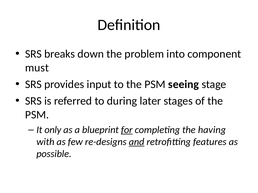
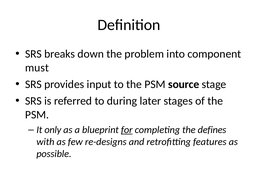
seeing: seeing -> source
having: having -> defines
and underline: present -> none
